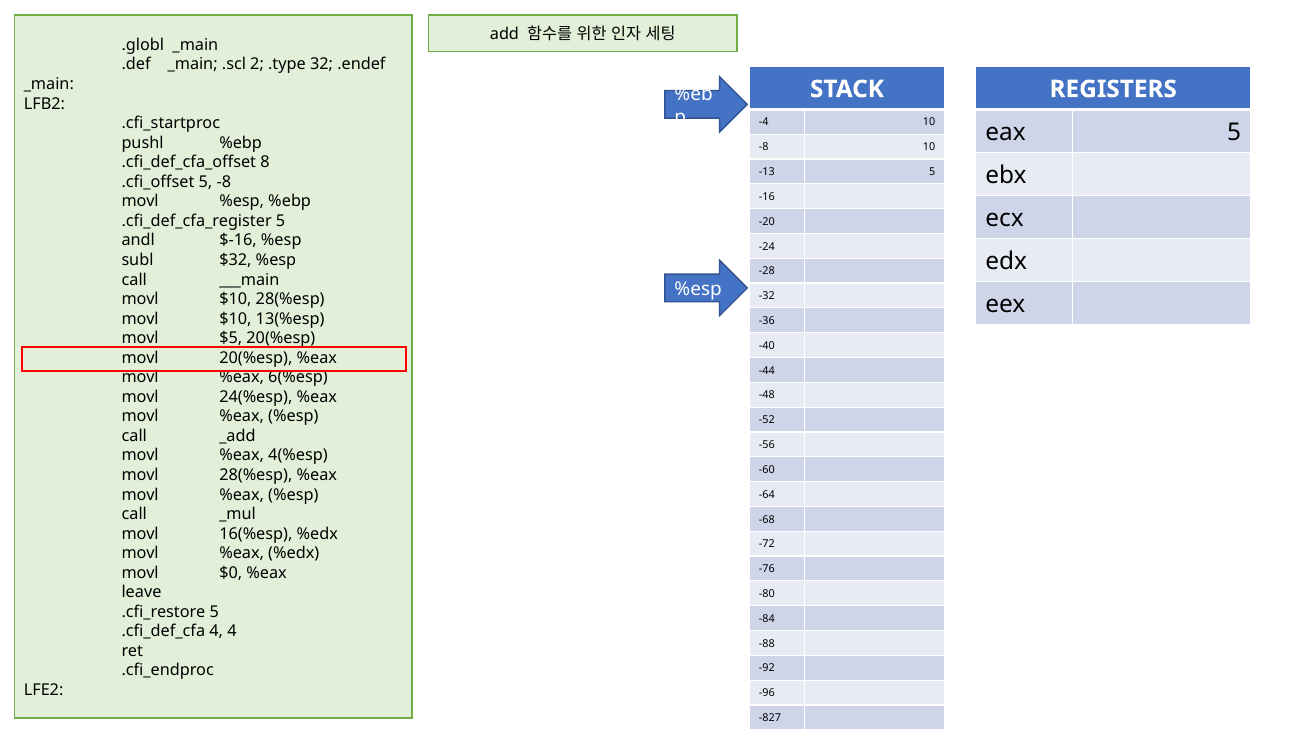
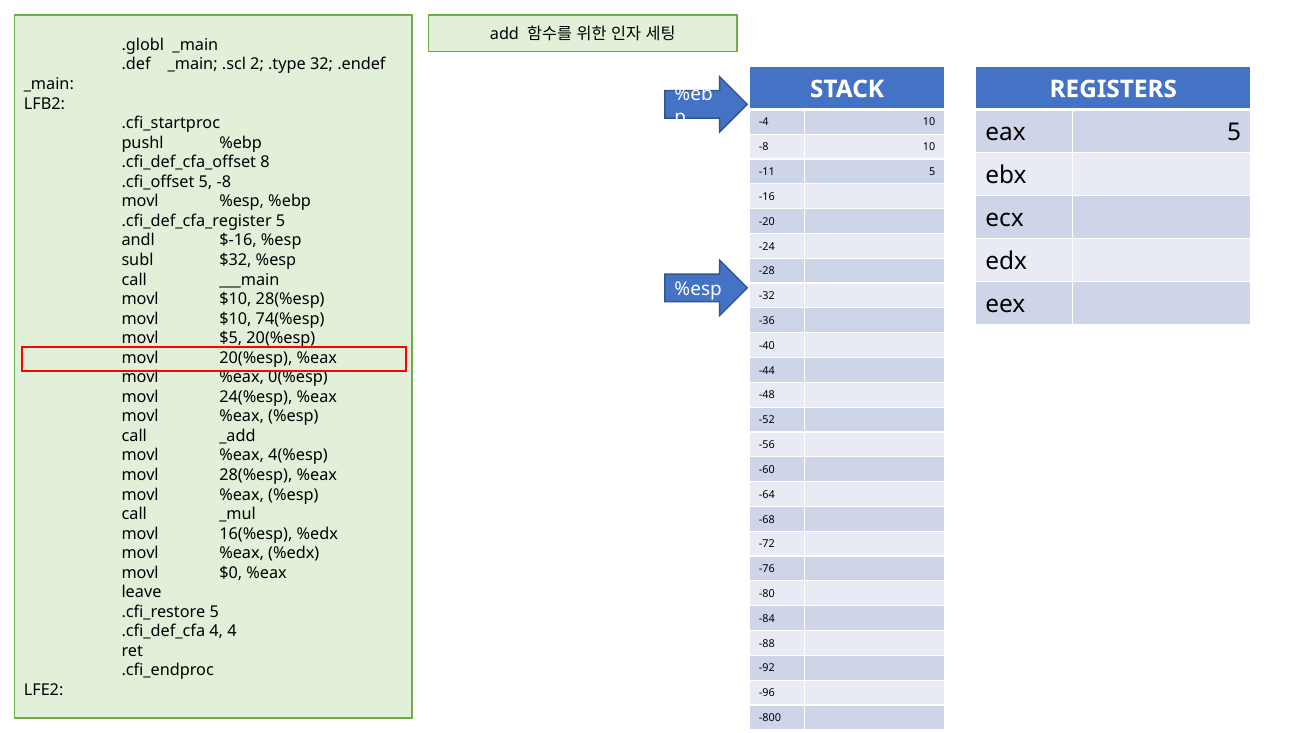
-13: -13 -> -11
13(%esp: 13(%esp -> 74(%esp
6(%esp: 6(%esp -> 0(%esp
-827: -827 -> -800
